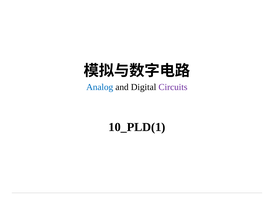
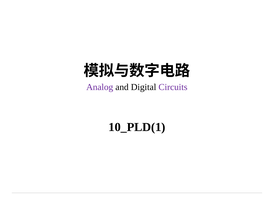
Analog colour: blue -> purple
